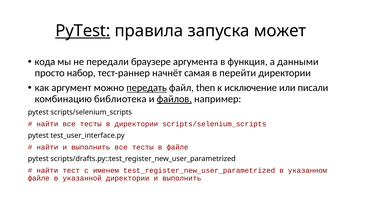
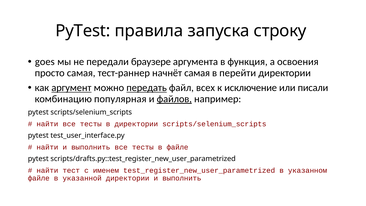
PyTest at (83, 31) underline: present -> none
может: может -> строку
кода: кода -> goes
данными: данными -> освоения
просто набор: набор -> самая
аргумент underline: none -> present
then: then -> всех
библиотека: библиотека -> популярная
